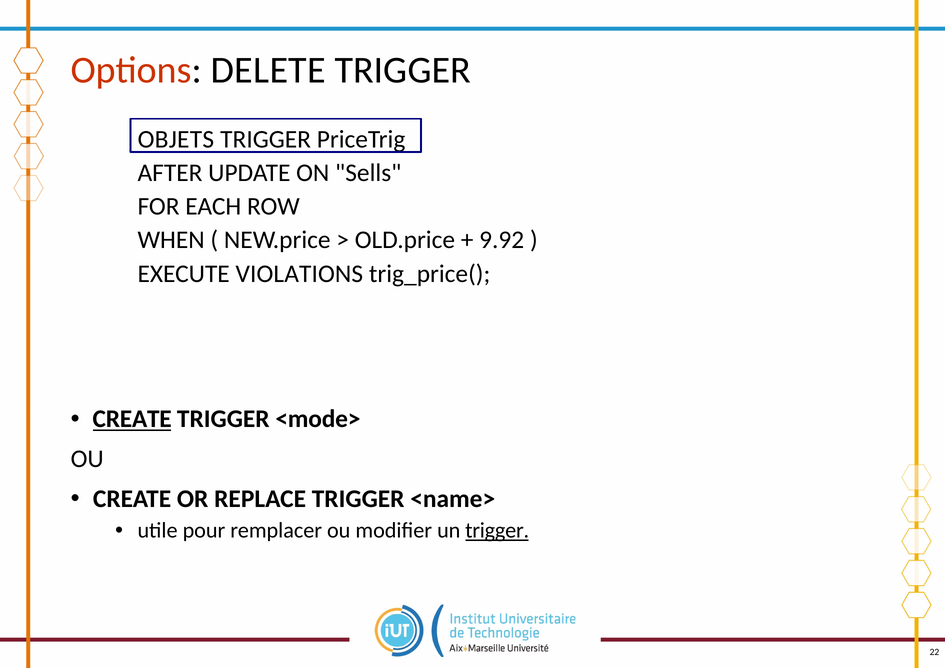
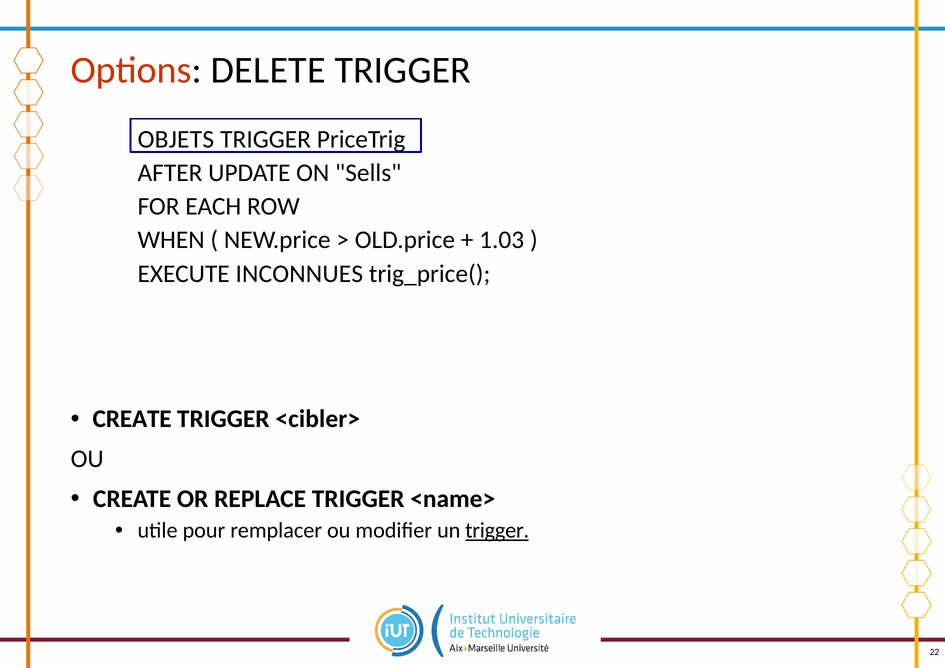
9.92: 9.92 -> 1.03
VIOLATIONS: VIOLATIONS -> INCONNUES
CREATE at (132, 419) underline: present -> none
<mode>: <mode> -> <cibler>
